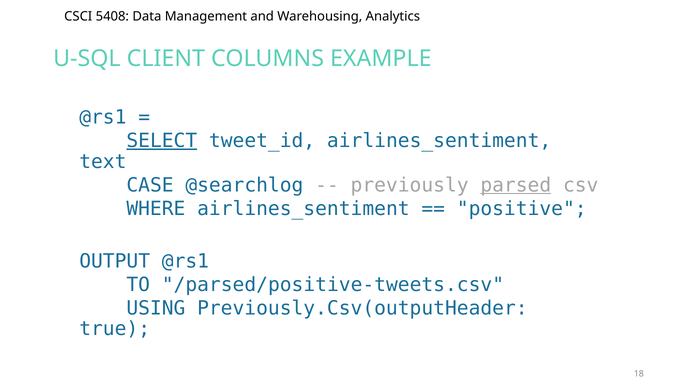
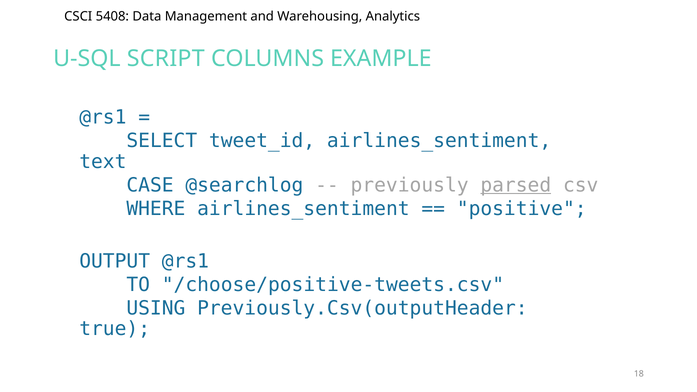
CLIENT: CLIENT -> SCRIPT
SELECT underline: present -> none
/parsed/positive-tweets.csv: /parsed/positive-tweets.csv -> /choose/positive-tweets.csv
